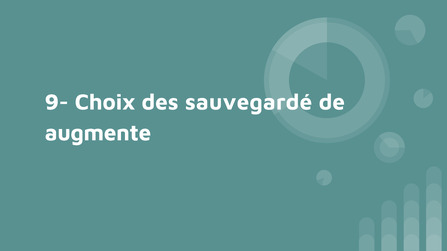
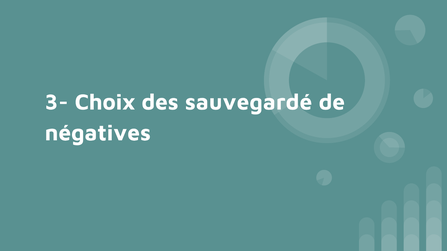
9-: 9- -> 3-
augmente: augmente -> négatives
